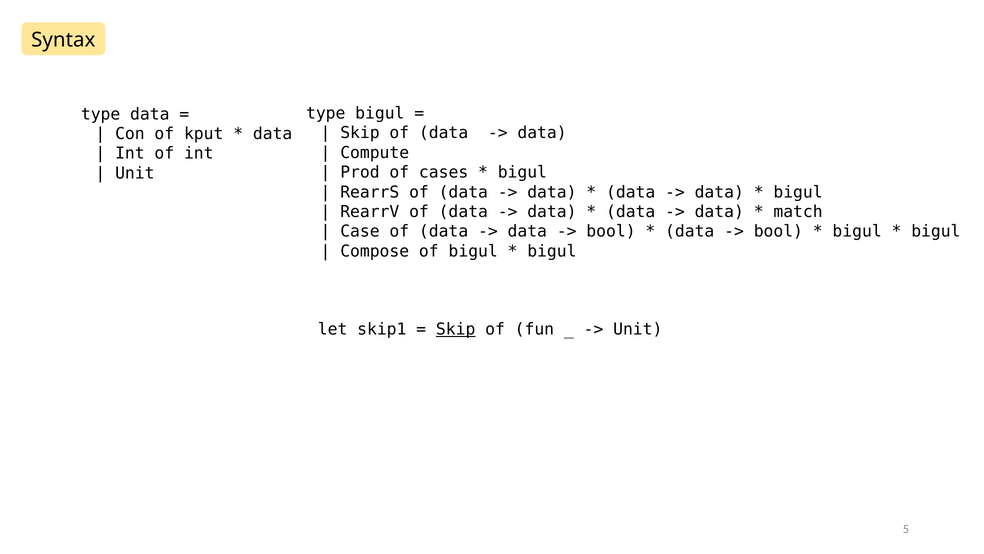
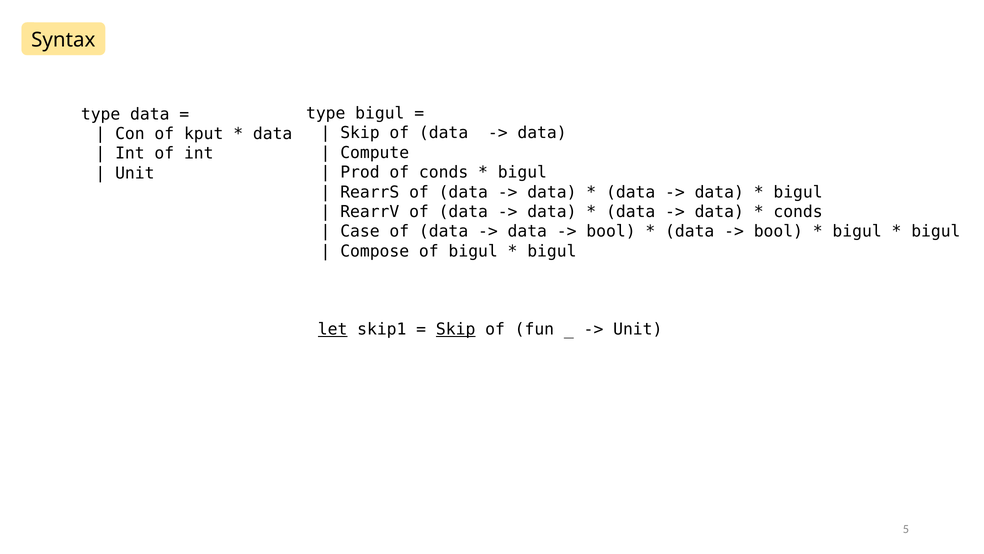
of cases: cases -> conds
match at (798, 212): match -> conds
let underline: none -> present
